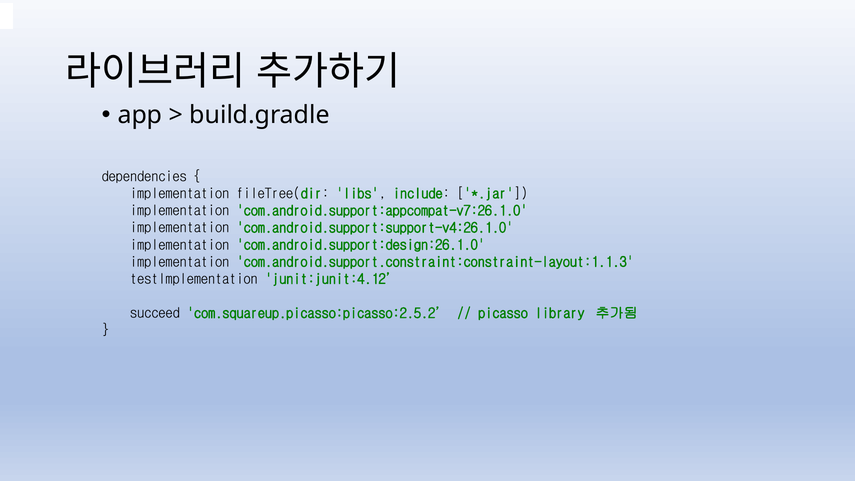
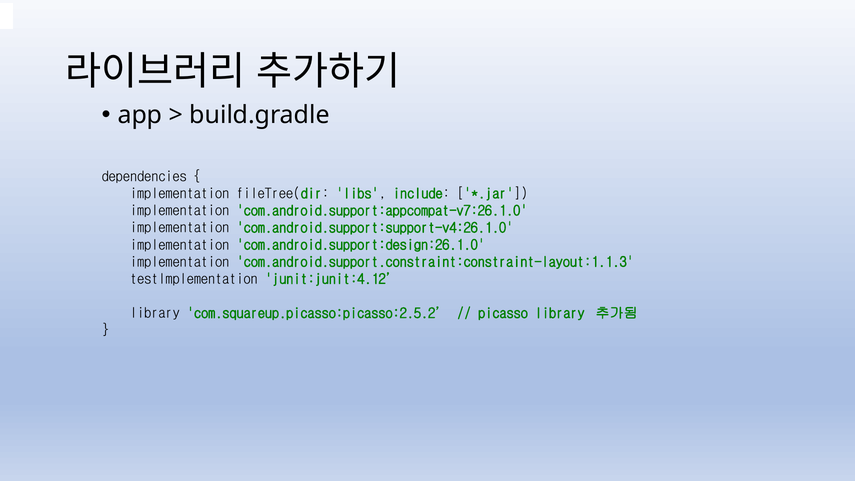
succeed at (155, 313): succeed -> library
